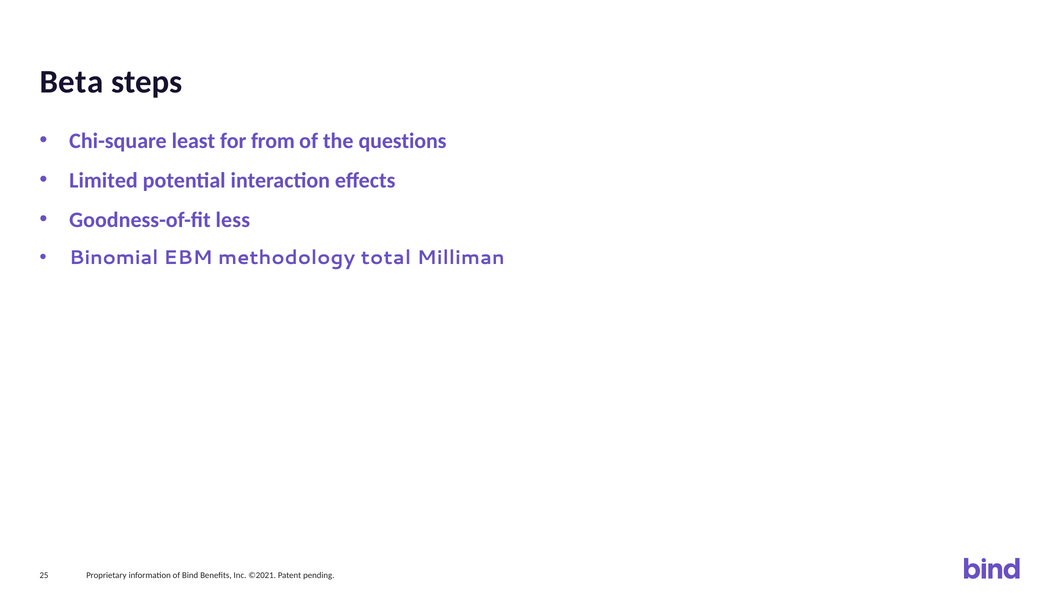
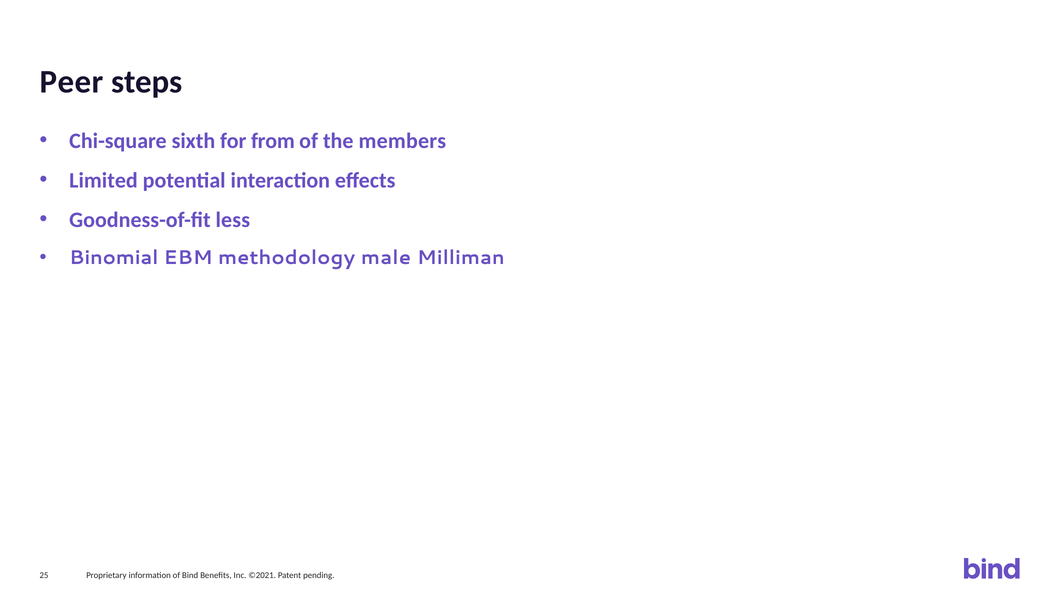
Beta: Beta -> Peer
least: least -> sixth
questions: questions -> members
total: total -> male
